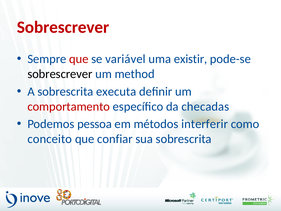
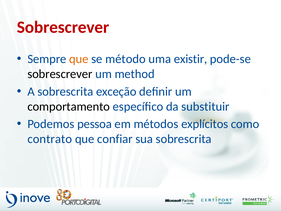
que at (79, 59) colour: red -> orange
variável: variável -> método
executa: executa -> exceção
comportamento colour: red -> black
checadas: checadas -> substituir
interferir: interferir -> explícitos
conceito: conceito -> contrato
